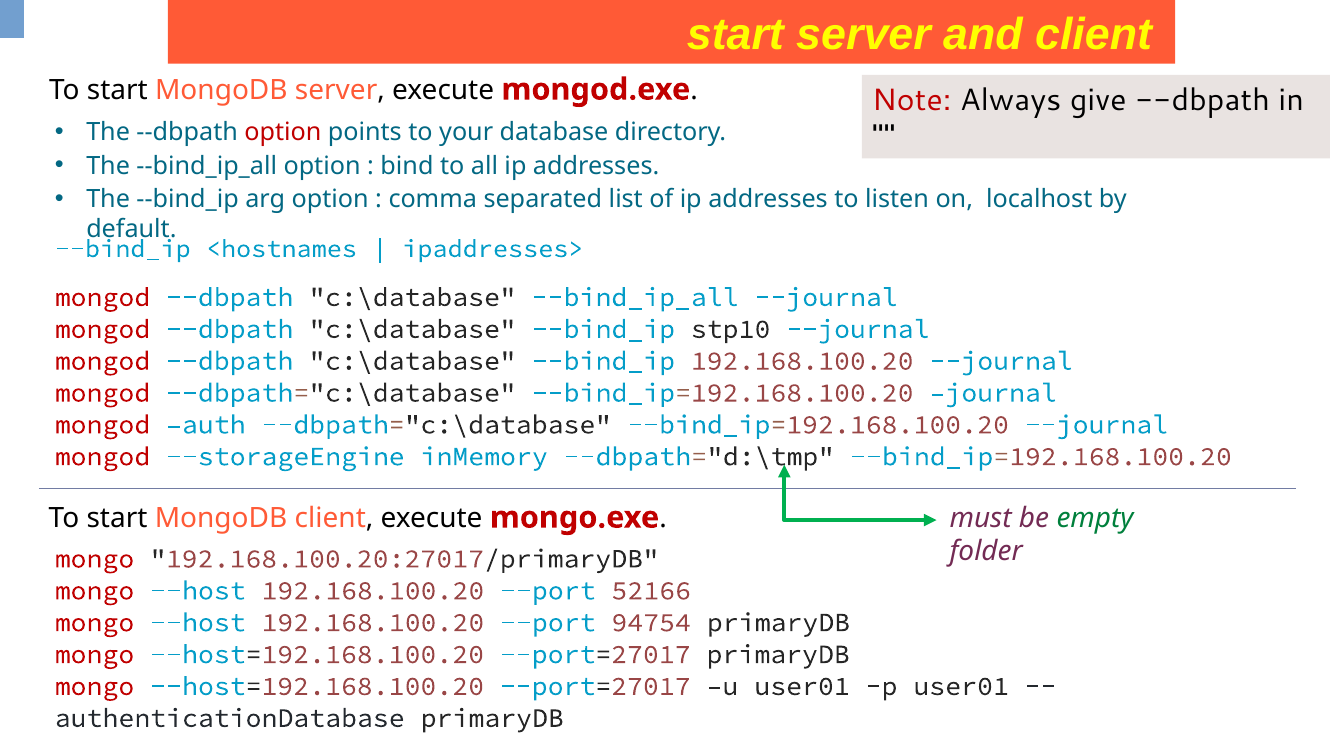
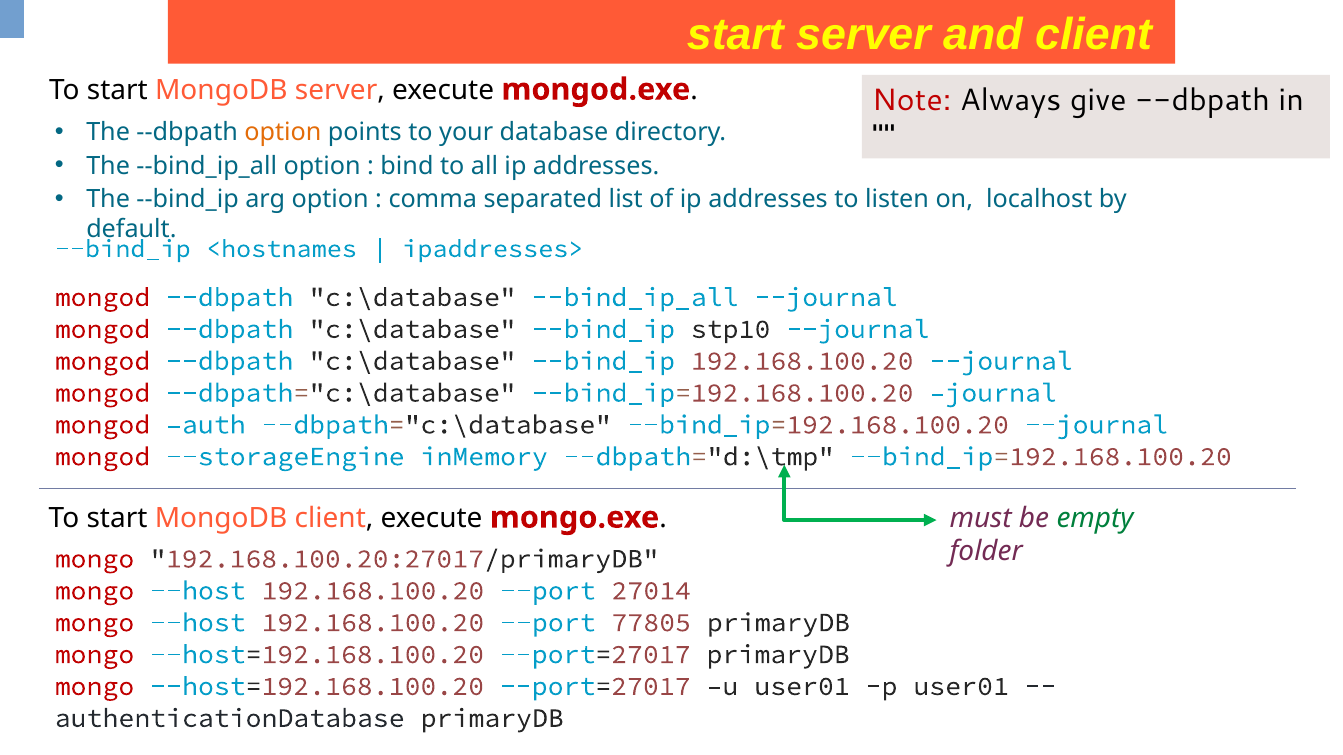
option at (283, 132) colour: red -> orange
52166: 52166 -> 27014
94754: 94754 -> 77805
